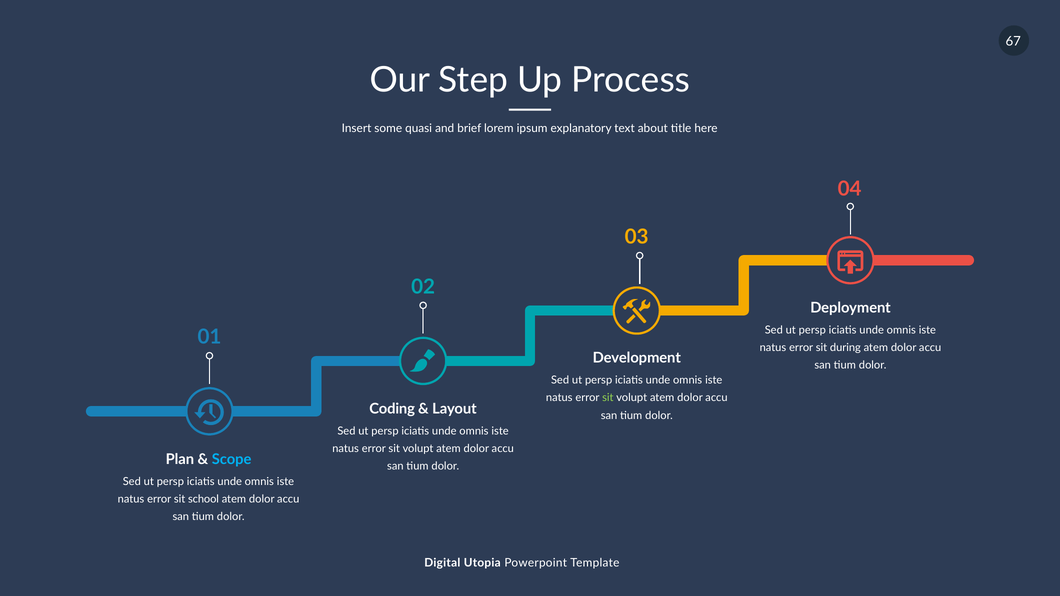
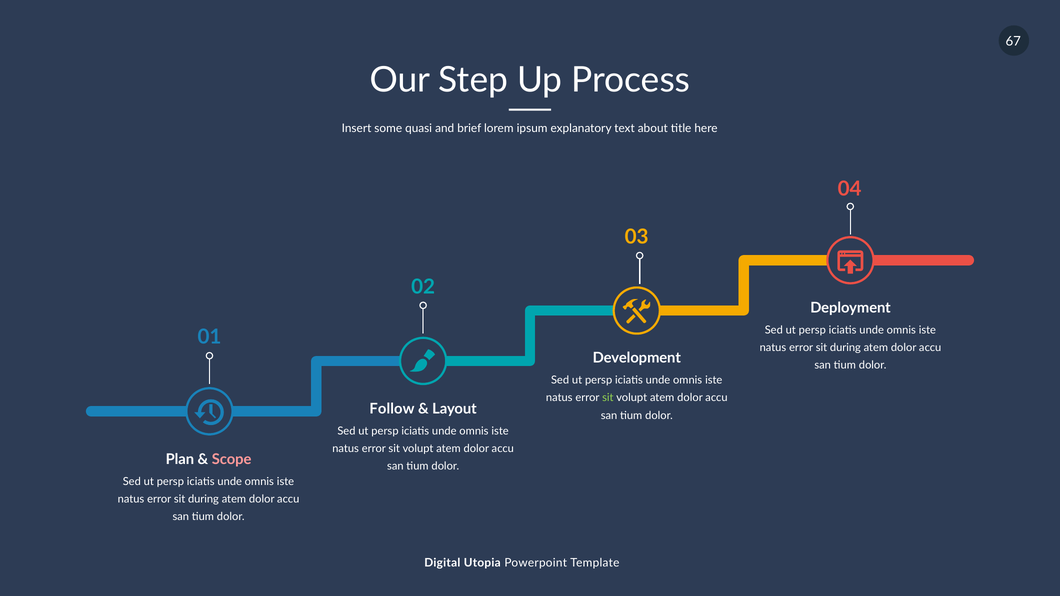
Coding: Coding -> Follow
Scope colour: light blue -> pink
school at (203, 499): school -> during
